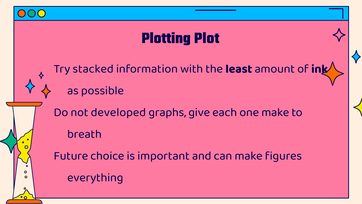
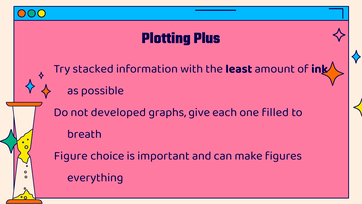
Plot: Plot -> Plus
one make: make -> filled
Future: Future -> Figure
